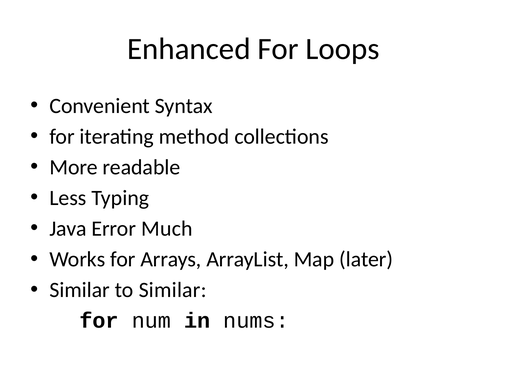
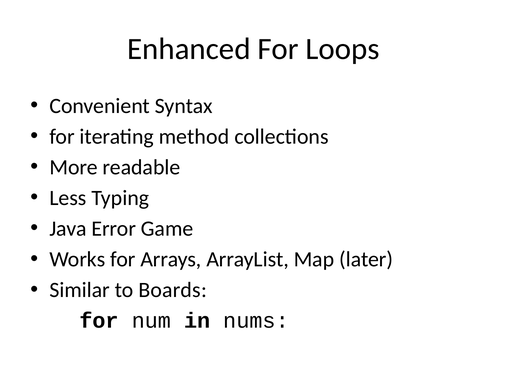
Much: Much -> Game
to Similar: Similar -> Boards
